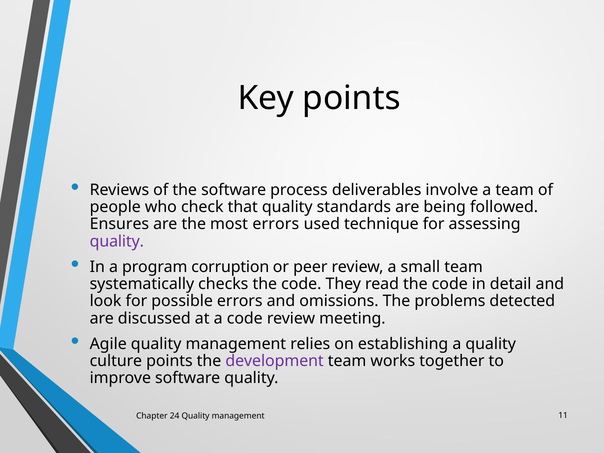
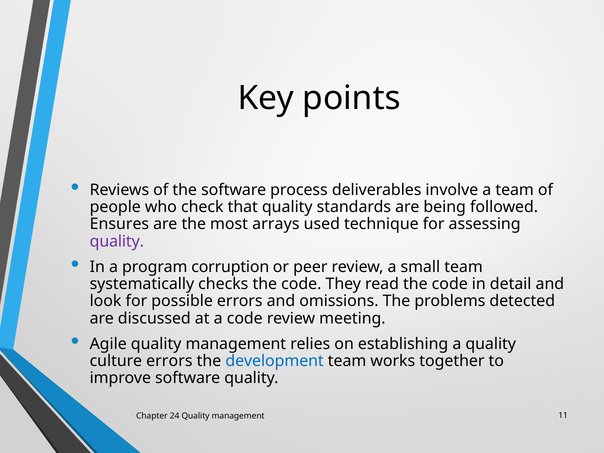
most errors: errors -> arrays
culture points: points -> errors
development colour: purple -> blue
